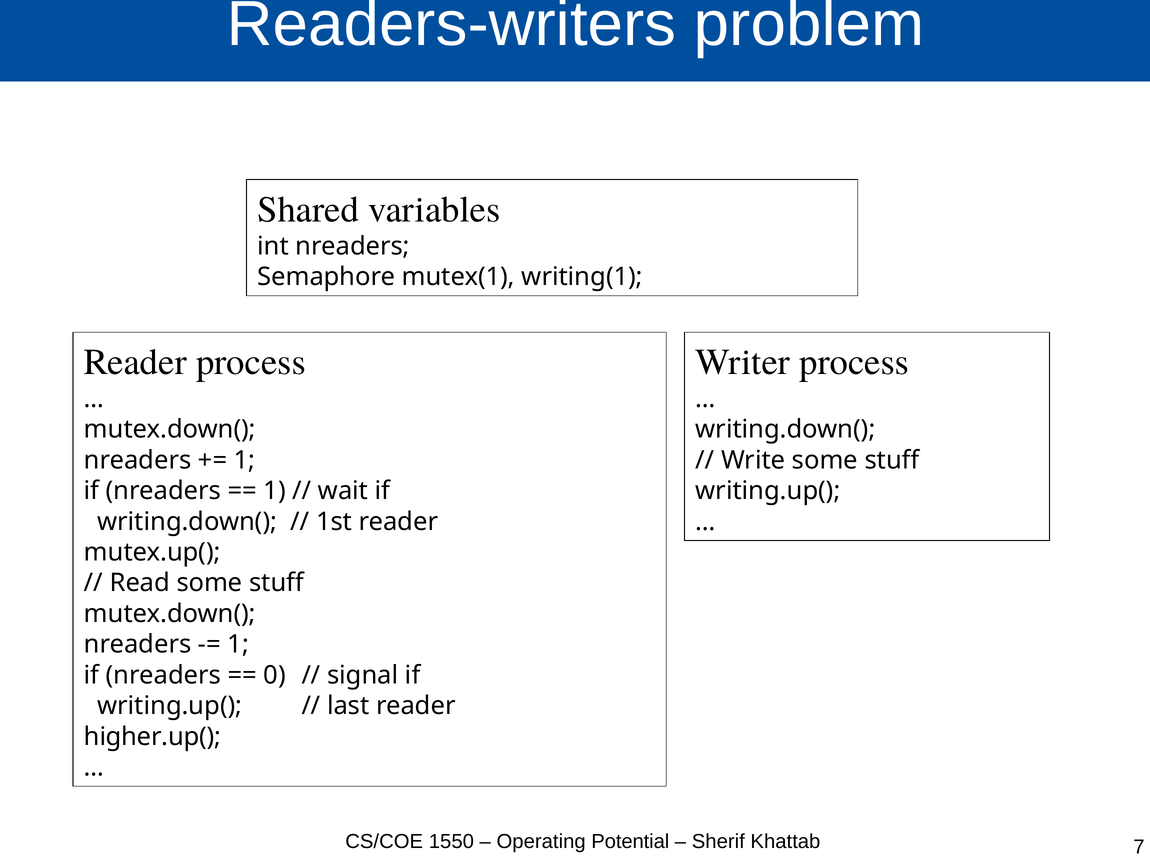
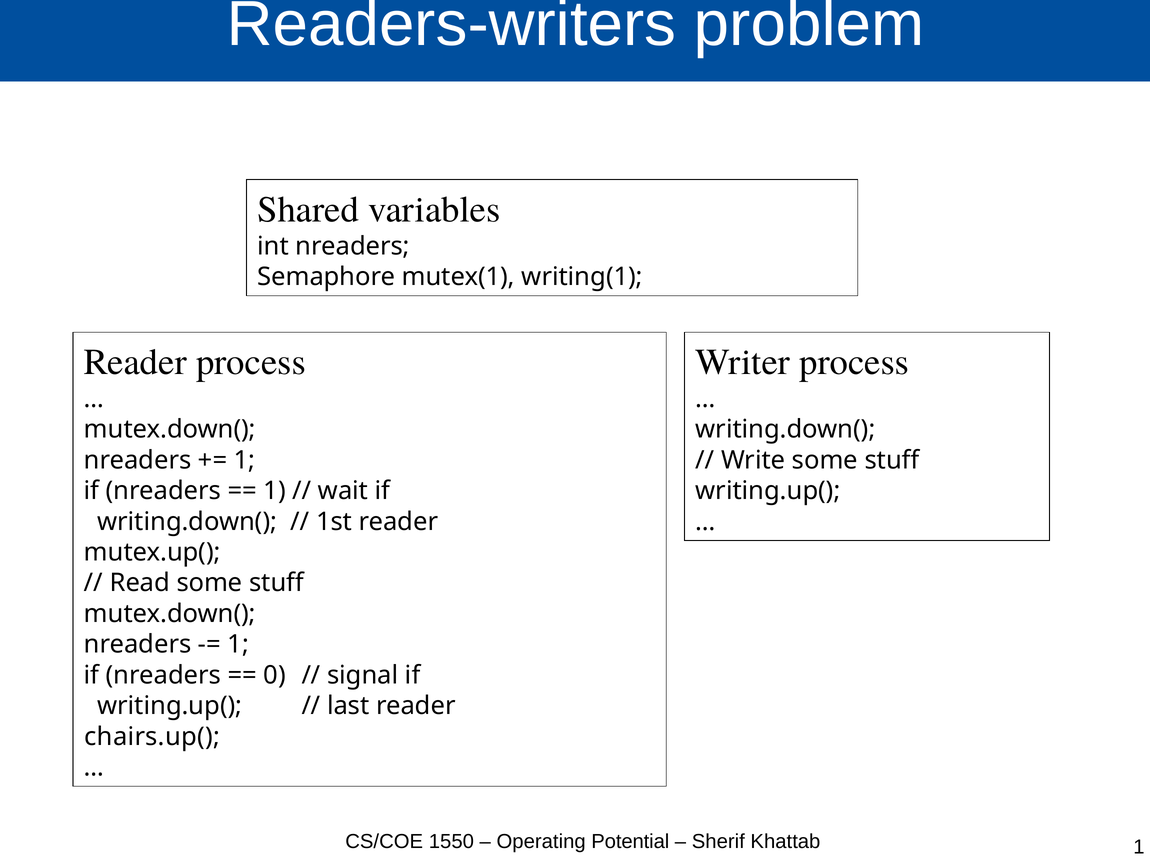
higher.up(: higher.up( -> chairs.up(
Khattab 7: 7 -> 1
